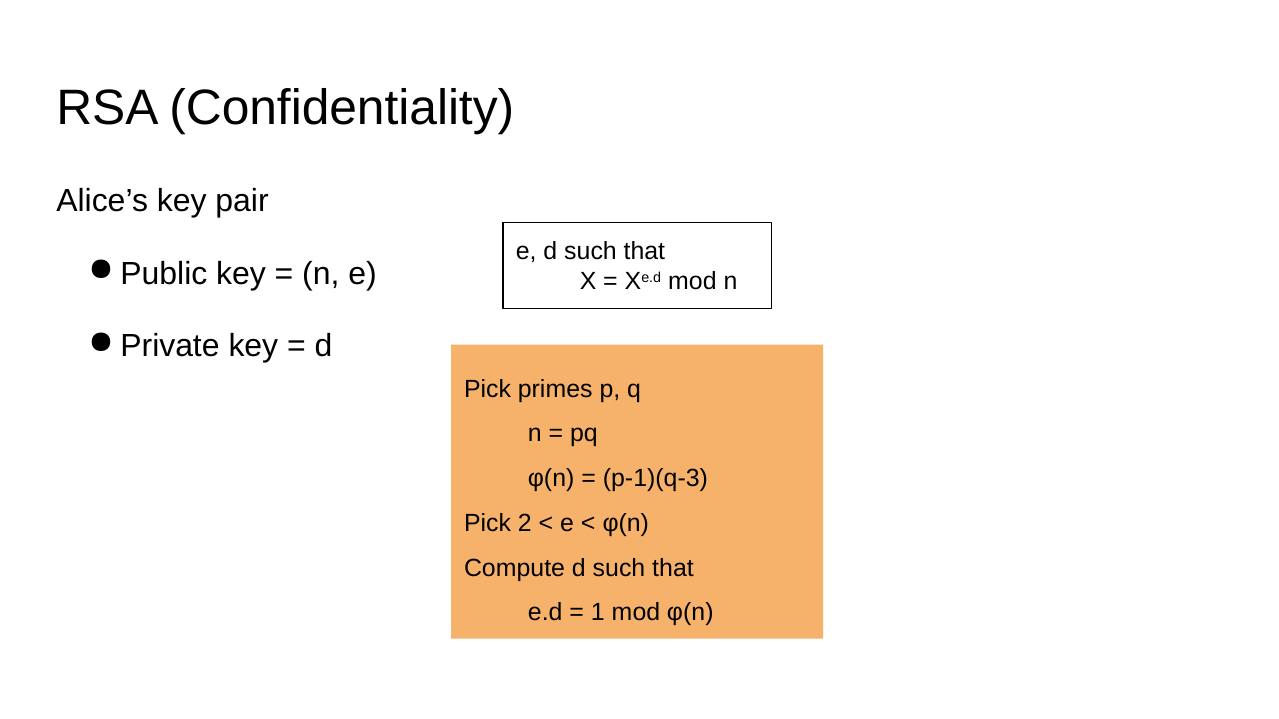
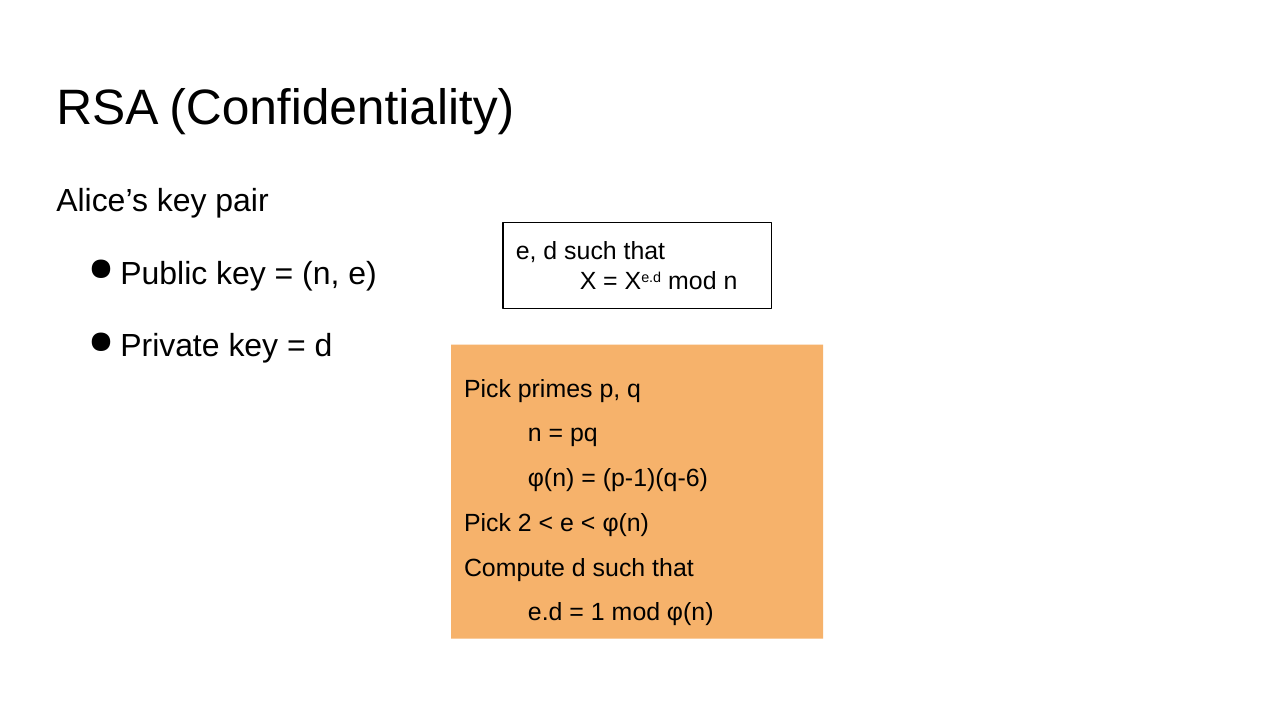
p-1)(q-3: p-1)(q-3 -> p-1)(q-6
